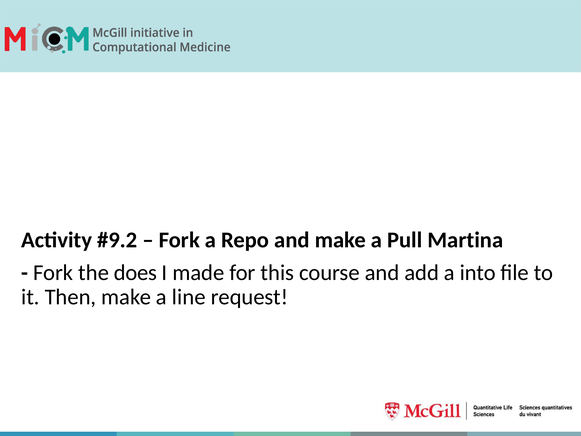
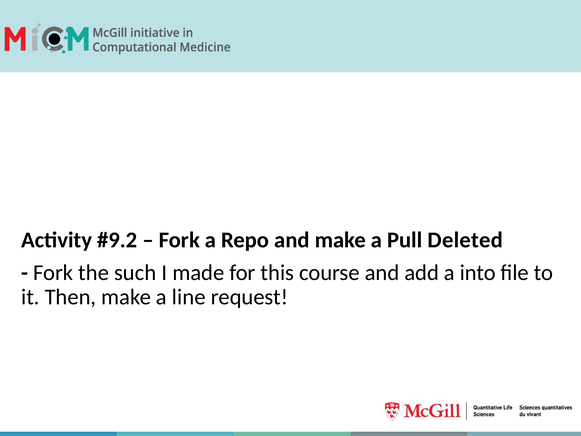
Martina: Martina -> Deleted
does: does -> such
